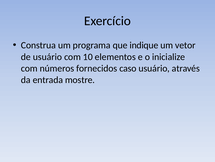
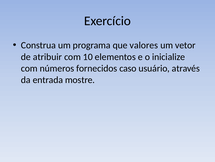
indique: indique -> valores
de usuário: usuário -> atribuir
